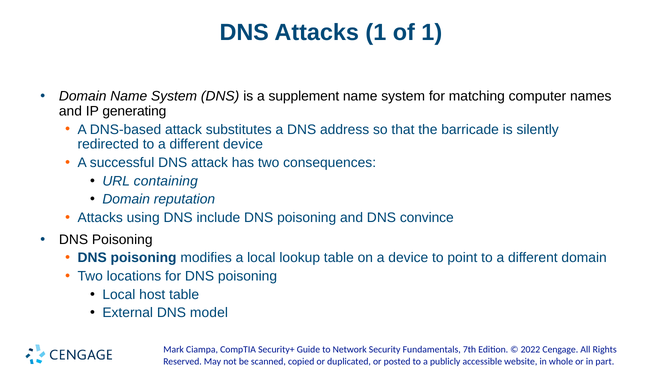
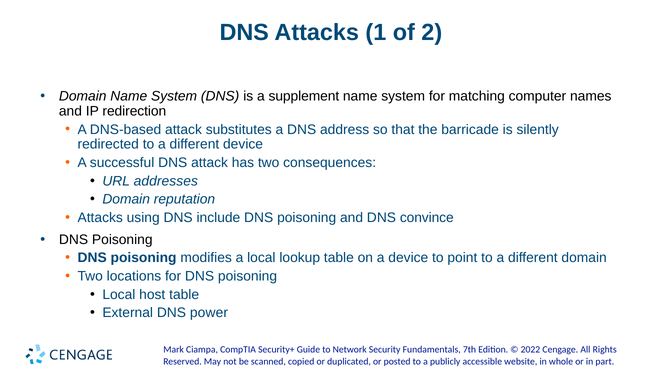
of 1: 1 -> 2
generating: generating -> redirection
containing: containing -> addresses
model: model -> power
